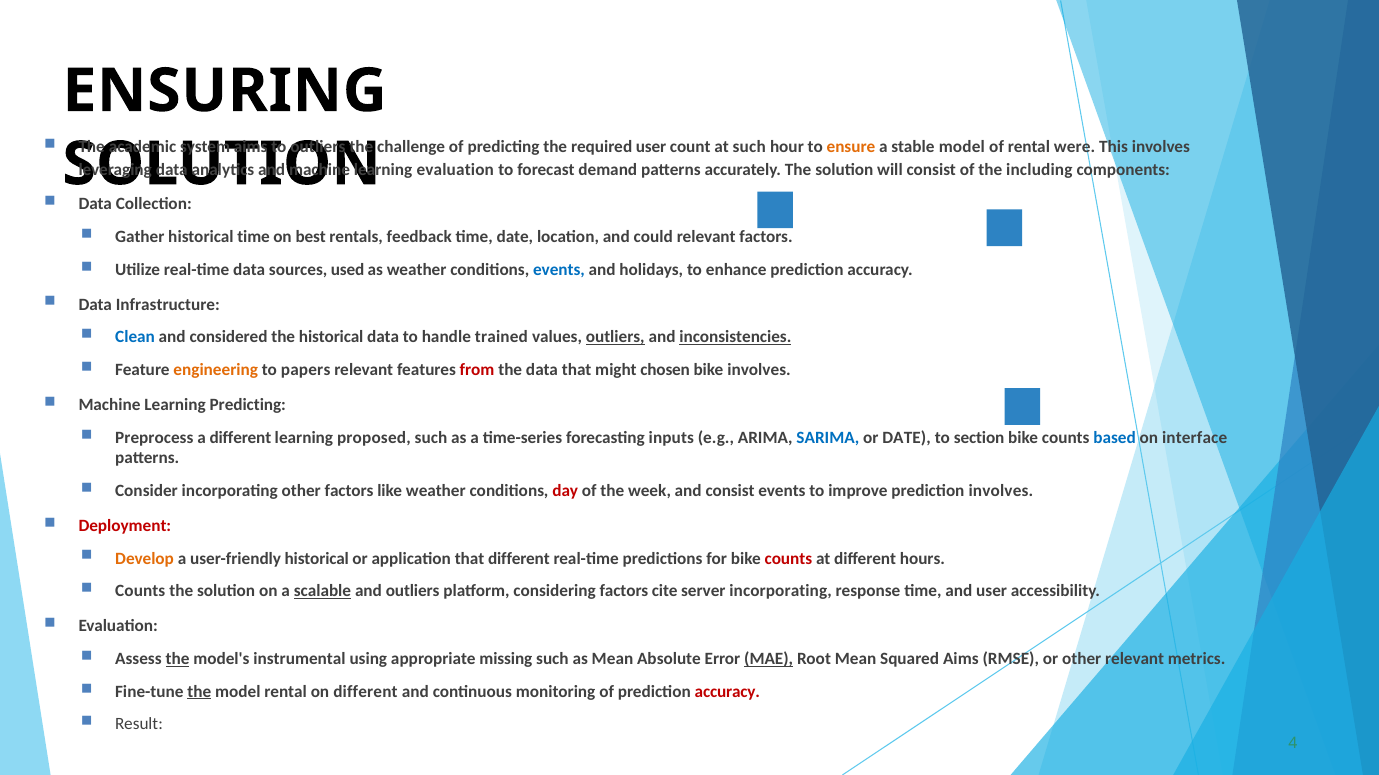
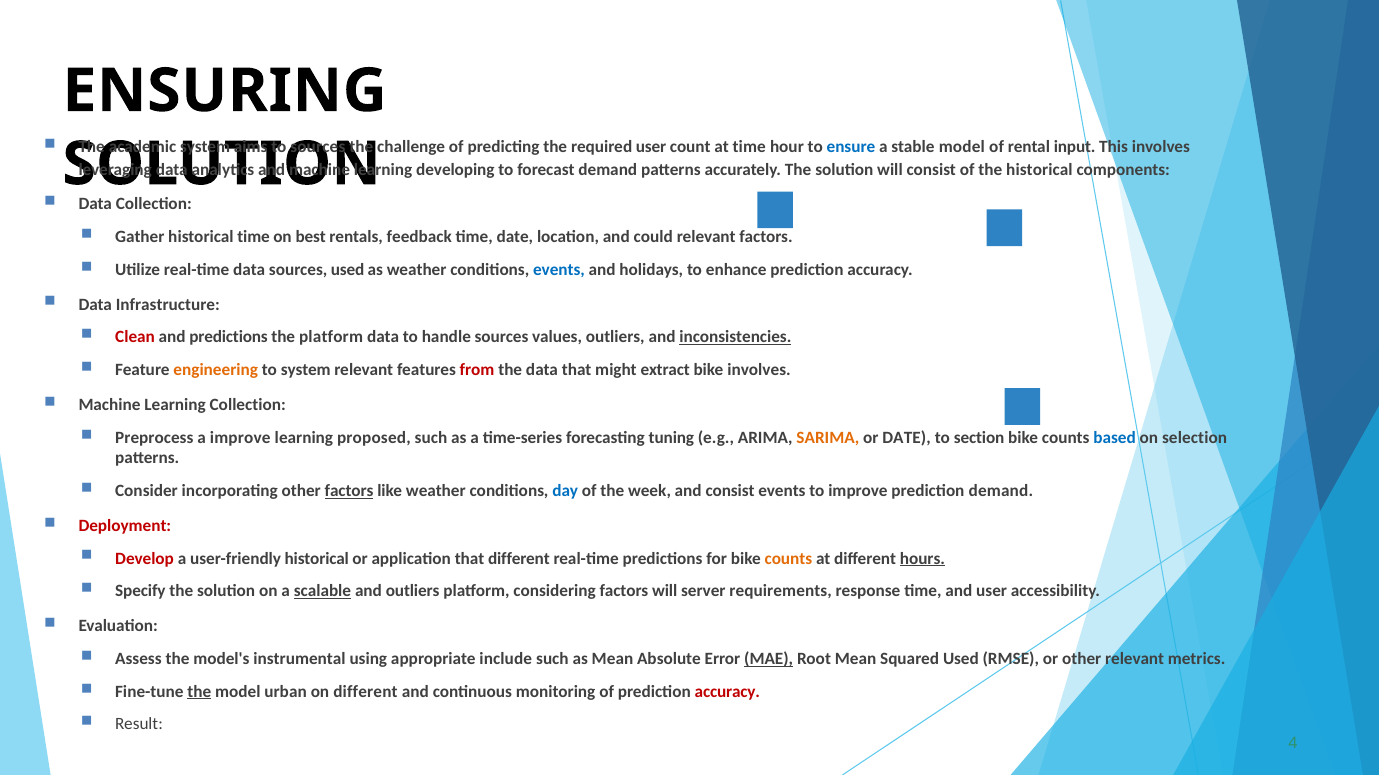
to outliers: outliers -> sources
at such: such -> time
ensure colour: orange -> blue
were: were -> input
evaluation at (455, 169): evaluation -> developing
the including: including -> historical
Clean colour: blue -> red
and considered: considered -> predictions
the historical: historical -> platform
handle trained: trained -> sources
outliers at (615, 337) underline: present -> none
to papers: papers -> system
chosen: chosen -> extract
Learning Predicting: Predicting -> Collection
a different: different -> improve
inputs: inputs -> tuning
SARIMA colour: blue -> orange
interface: interface -> selection
factors at (349, 491) underline: none -> present
day colour: red -> blue
prediction involves: involves -> demand
Develop colour: orange -> red
counts at (788, 559) colour: red -> orange
hours underline: none -> present
Counts at (140, 592): Counts -> Specify
factors cite: cite -> will
server incorporating: incorporating -> requirements
the at (178, 659) underline: present -> none
missing: missing -> include
Squared Aims: Aims -> Used
model rental: rental -> urban
